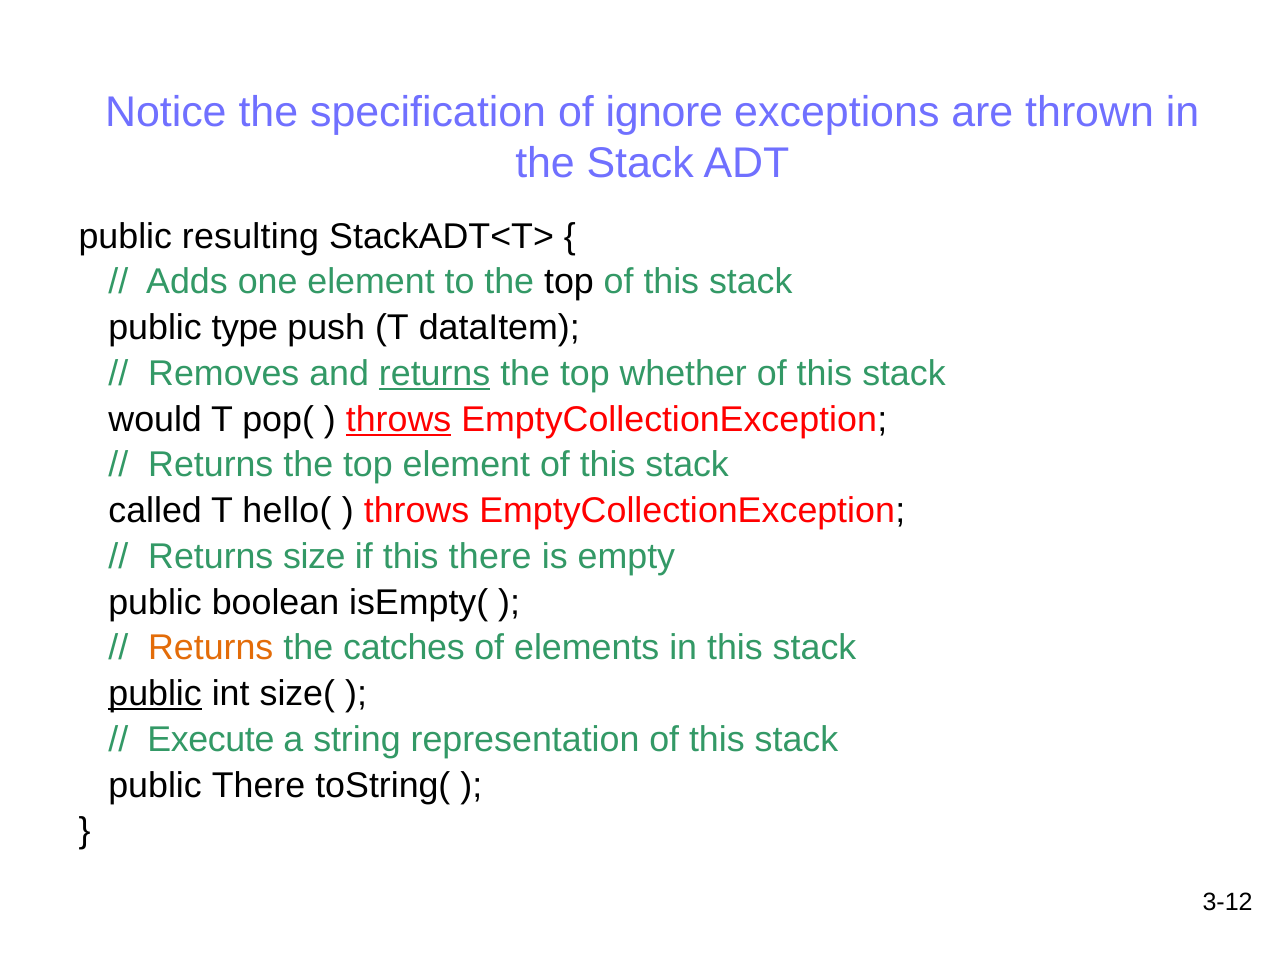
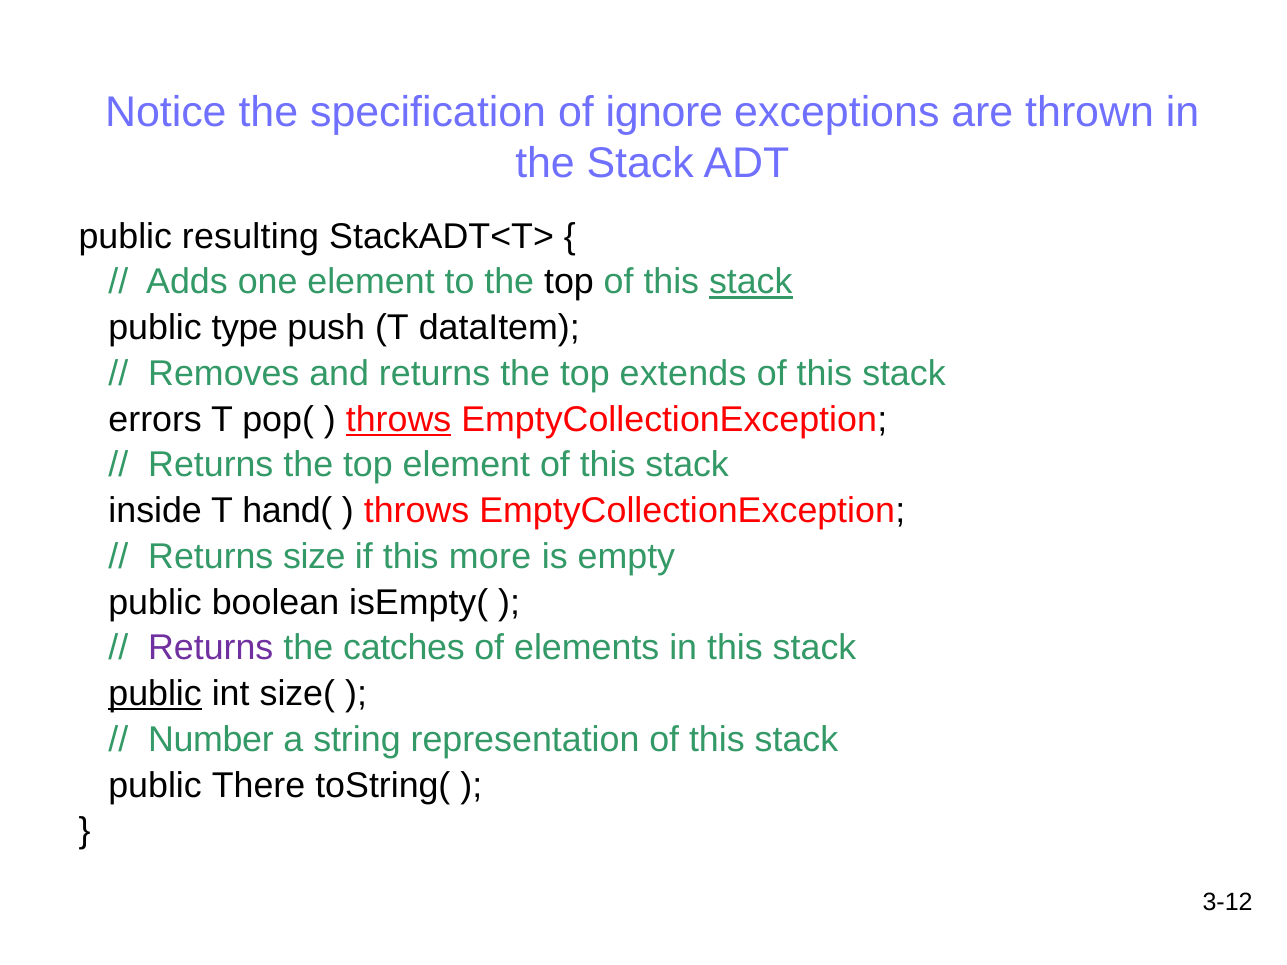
stack at (751, 282) underline: none -> present
returns at (435, 374) underline: present -> none
whether: whether -> extends
would: would -> errors
called: called -> inside
hello(: hello( -> hand(
this there: there -> more
Returns at (211, 648) colour: orange -> purple
Execute: Execute -> Number
